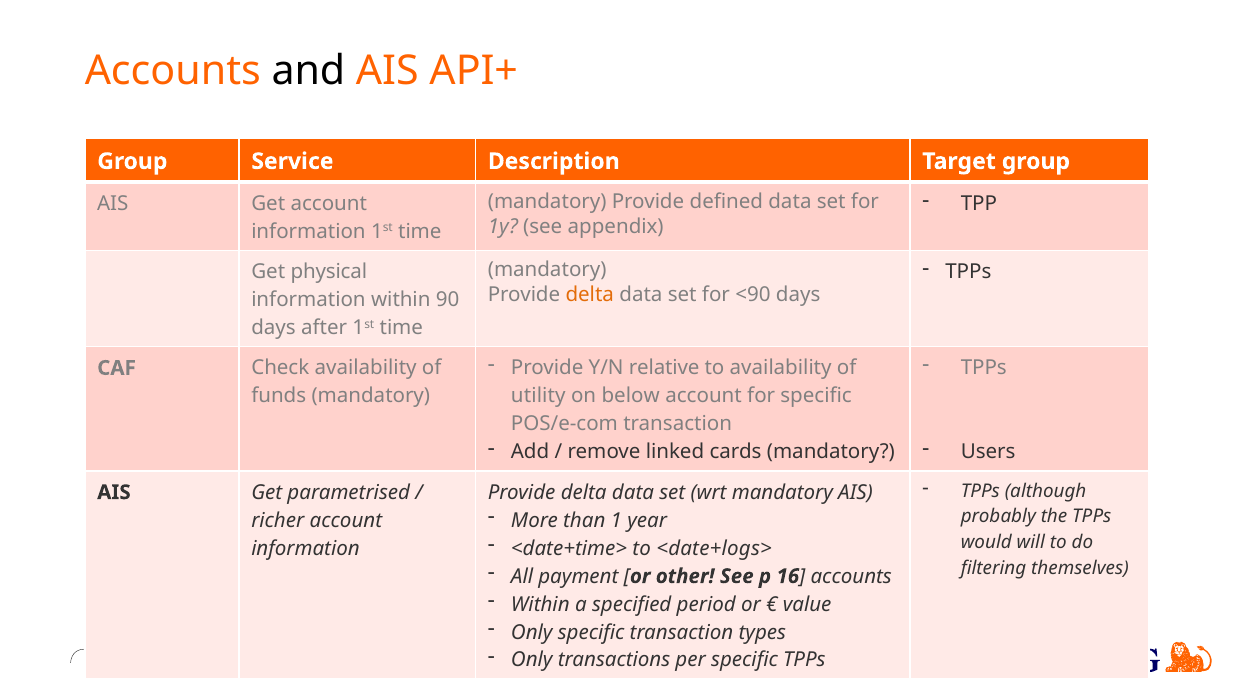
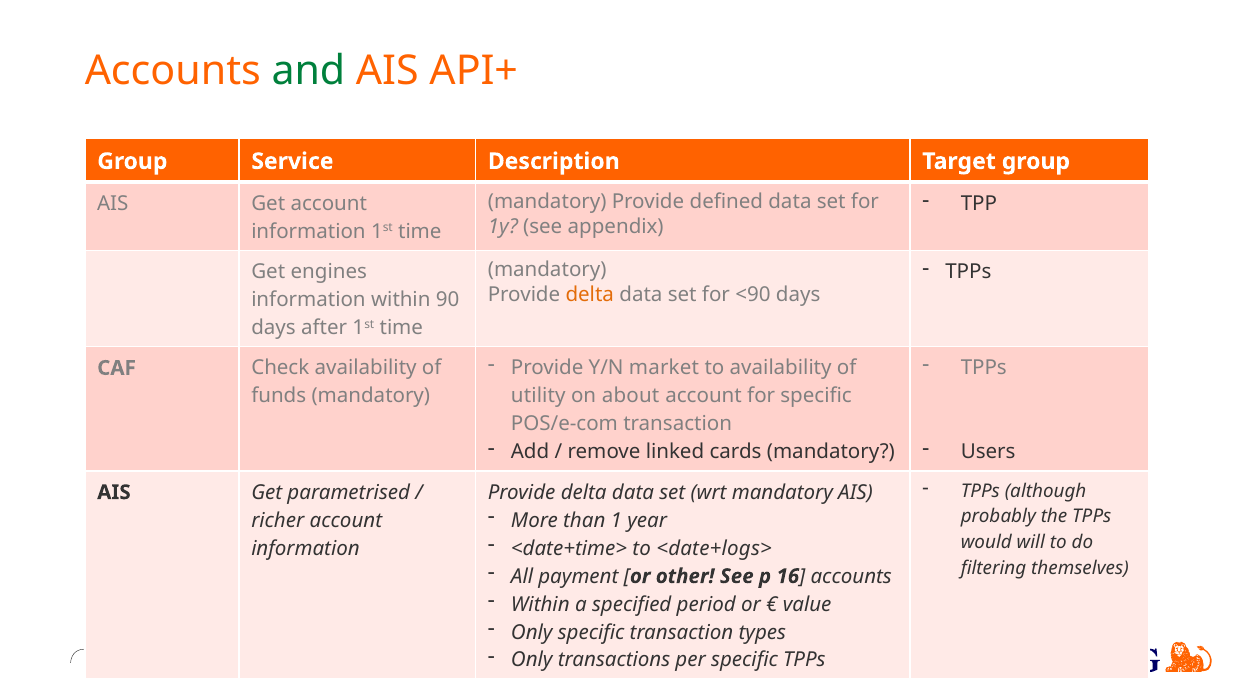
and colour: black -> green
physical: physical -> engines
relative: relative -> market
below: below -> about
